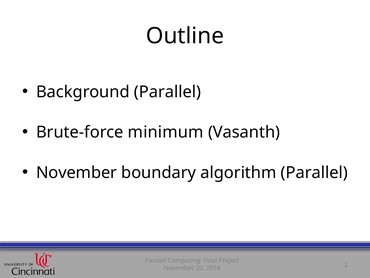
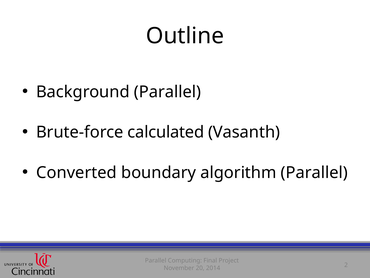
minimum: minimum -> calculated
November at (77, 172): November -> Converted
